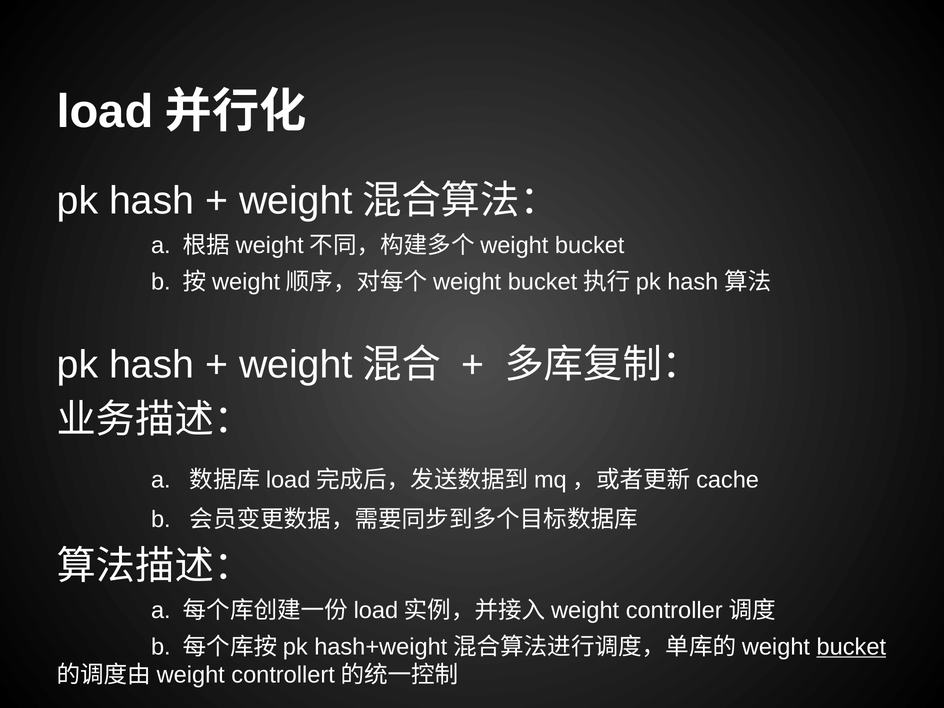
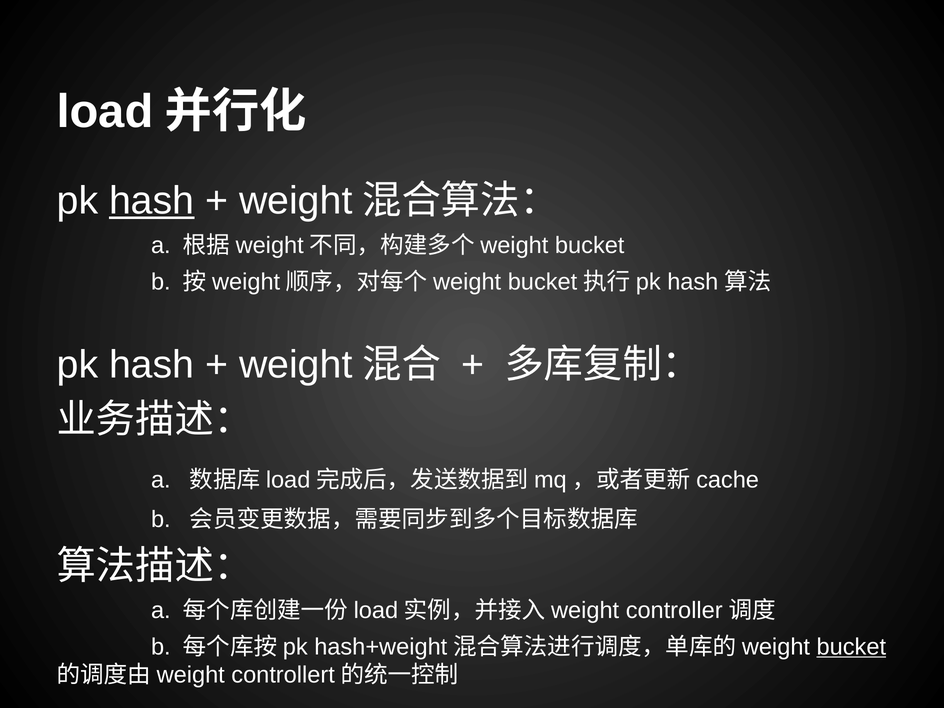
hash at (152, 201) underline: none -> present
